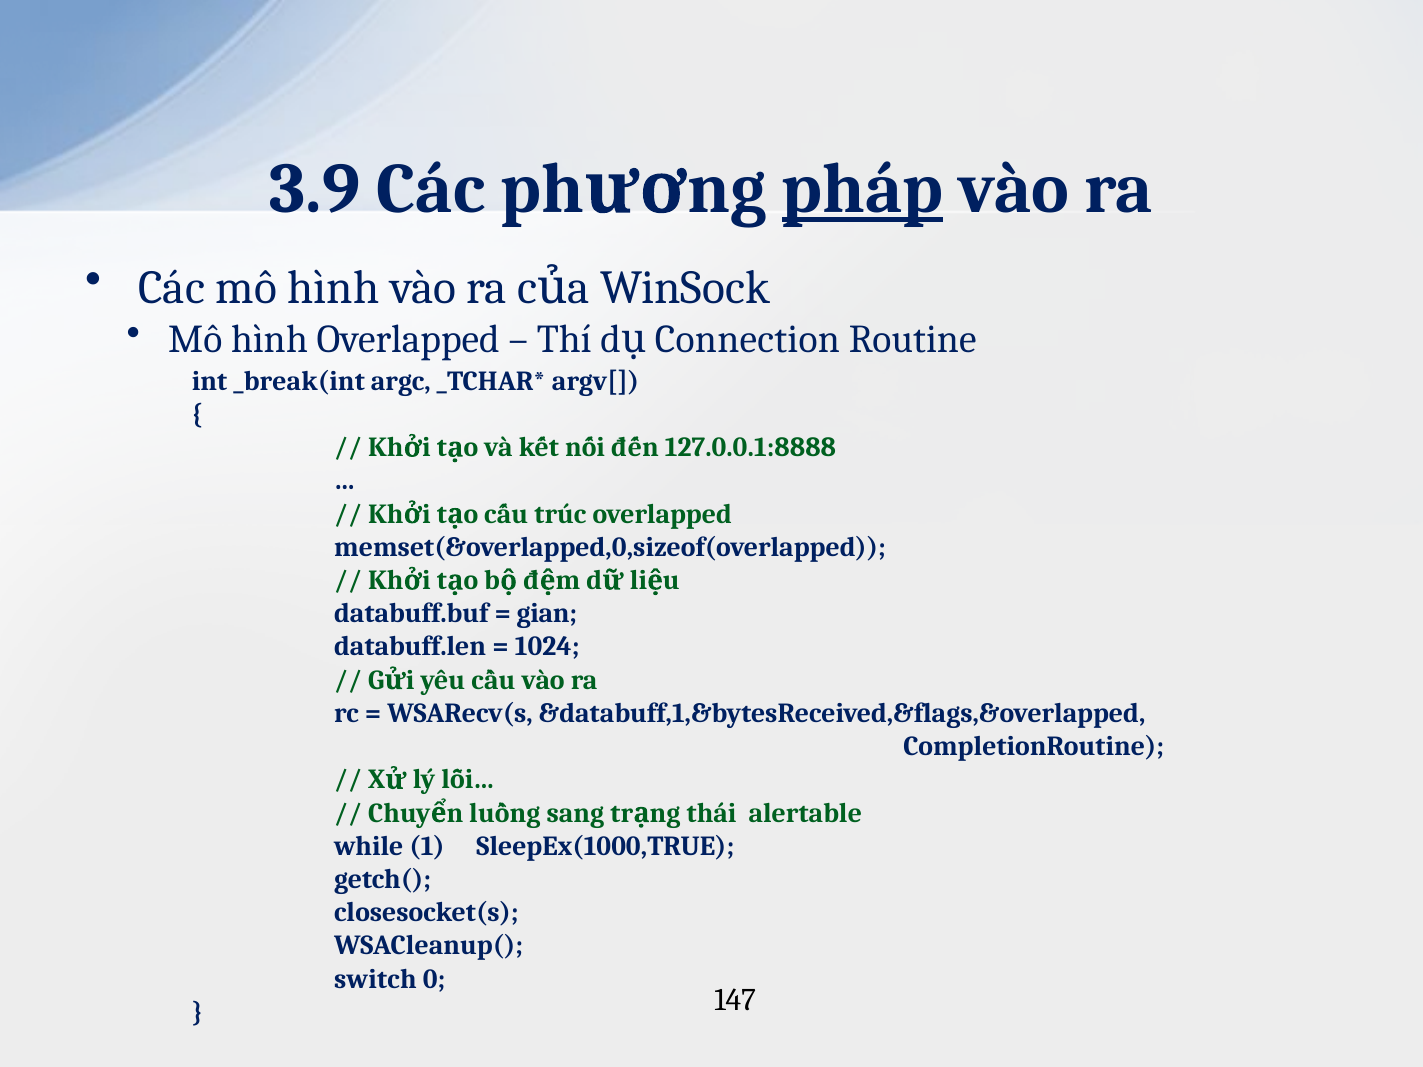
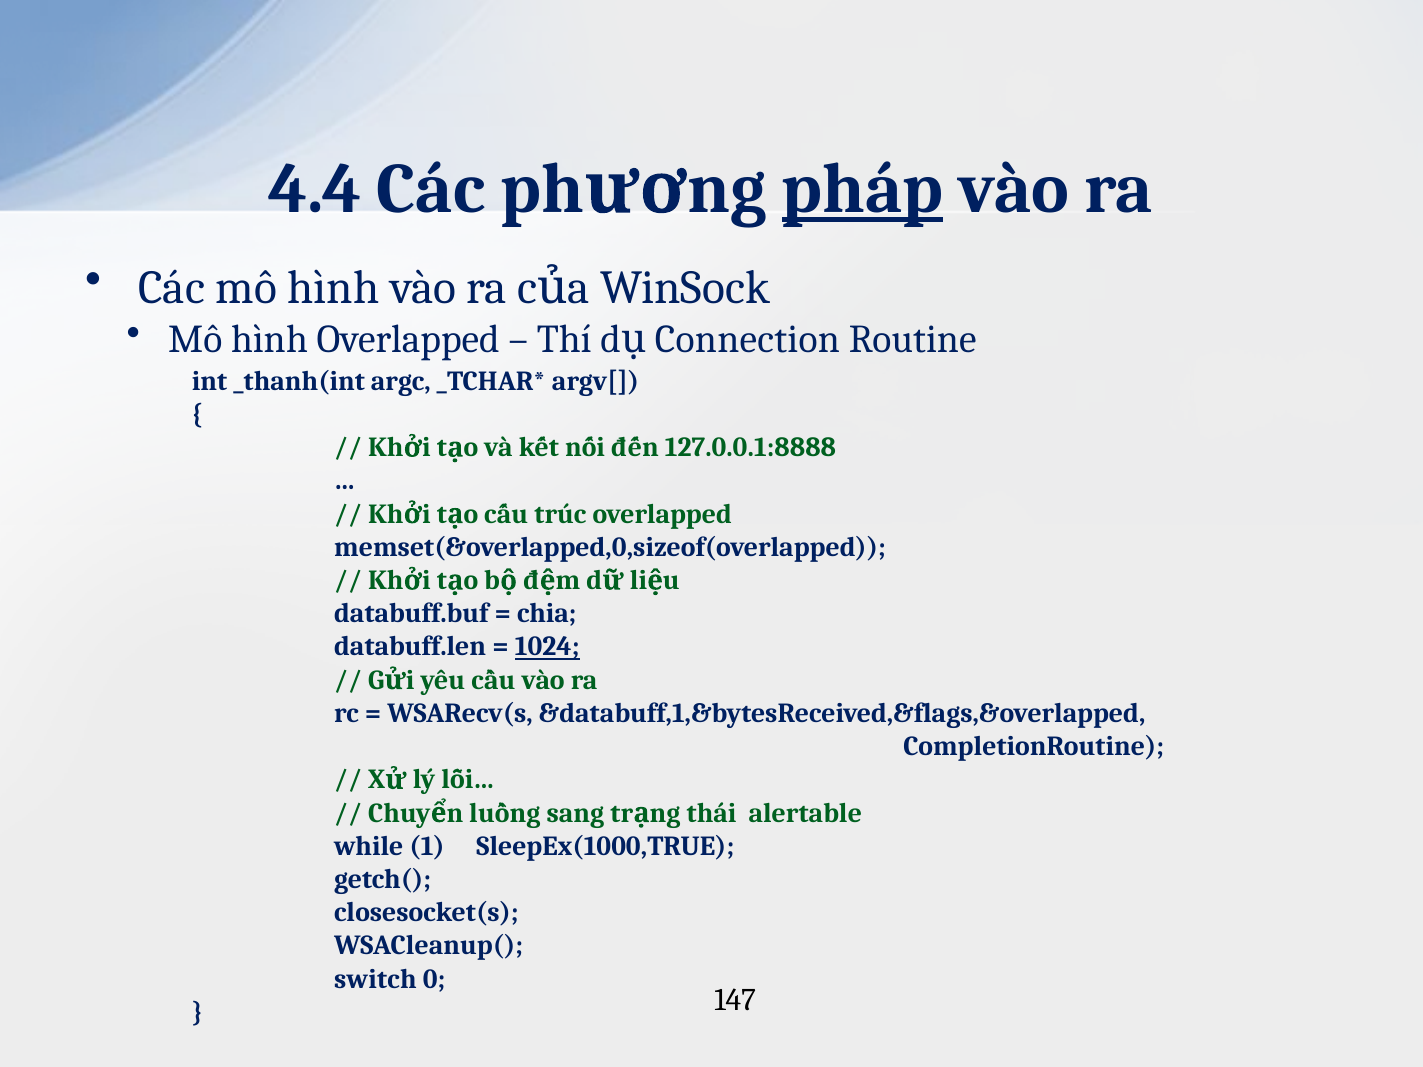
3.9: 3.9 -> 4.4
_break(int: _break(int -> _thanh(int
gian: gian -> chia
1024 underline: none -> present
